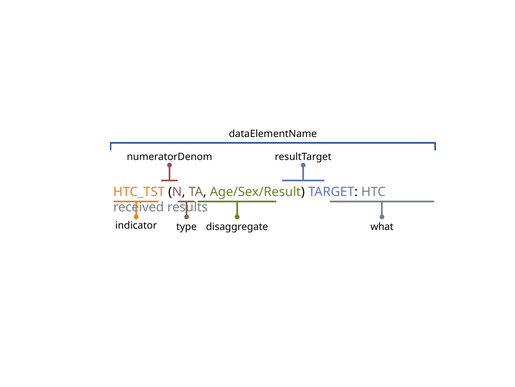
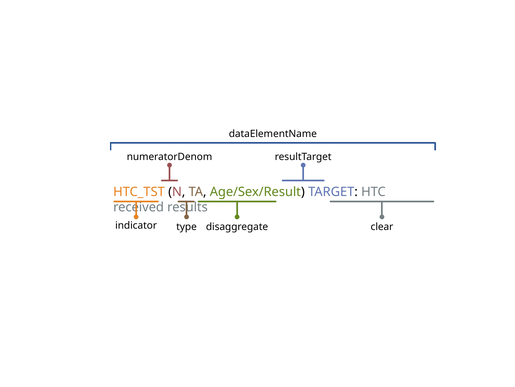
what: what -> clear
